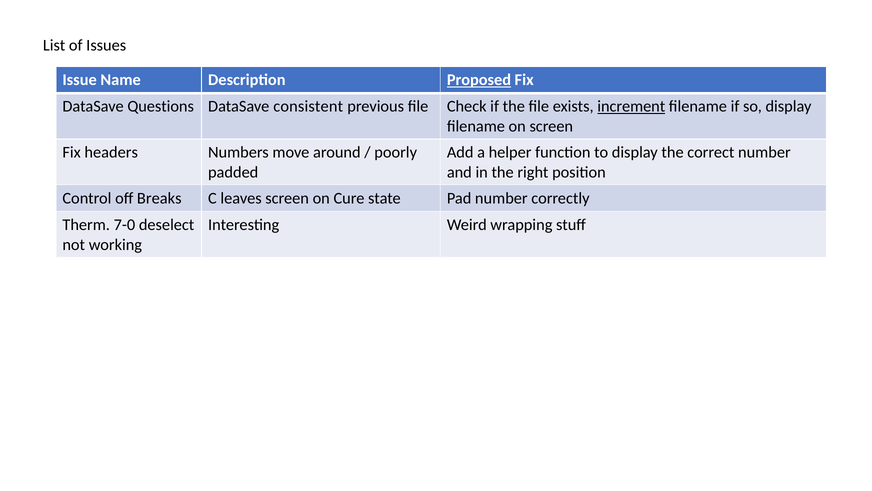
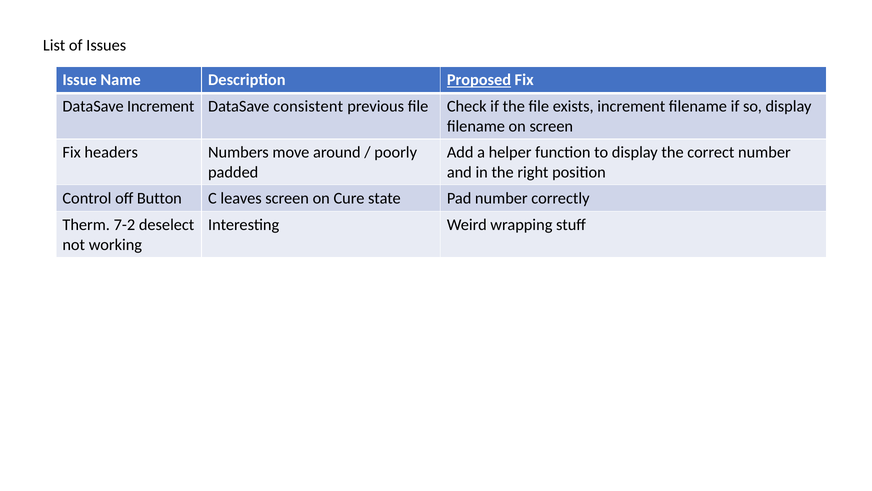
DataSave Questions: Questions -> Increment
increment at (631, 106) underline: present -> none
Breaks: Breaks -> Button
7-0: 7-0 -> 7-2
